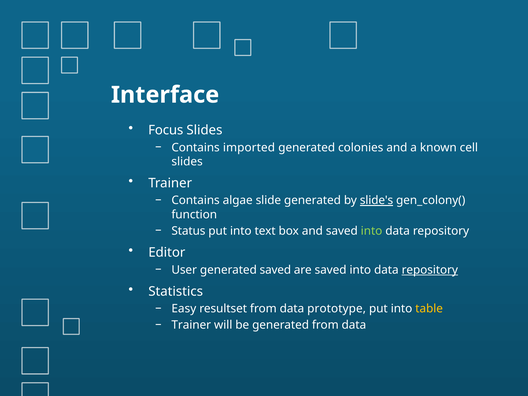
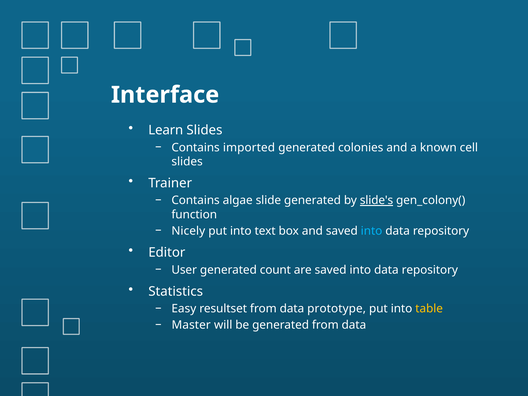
Focus: Focus -> Learn
Status: Status -> Nicely
into at (372, 231) colour: light green -> light blue
generated saved: saved -> count
repository at (430, 270) underline: present -> none
Trainer at (191, 325): Trainer -> Master
